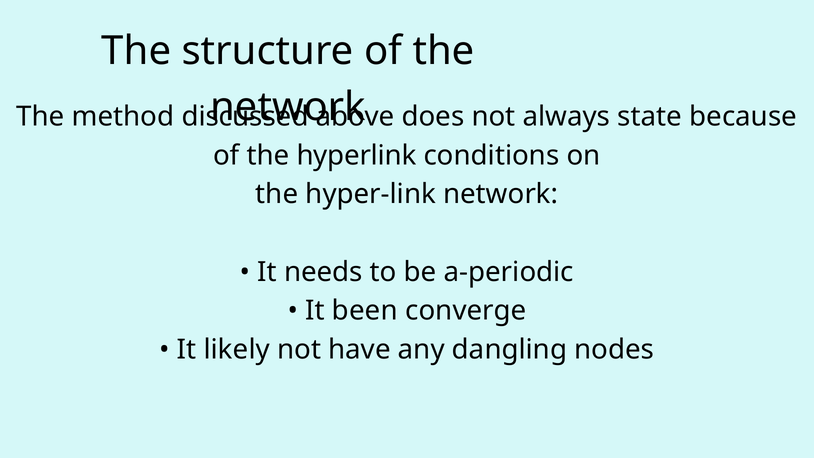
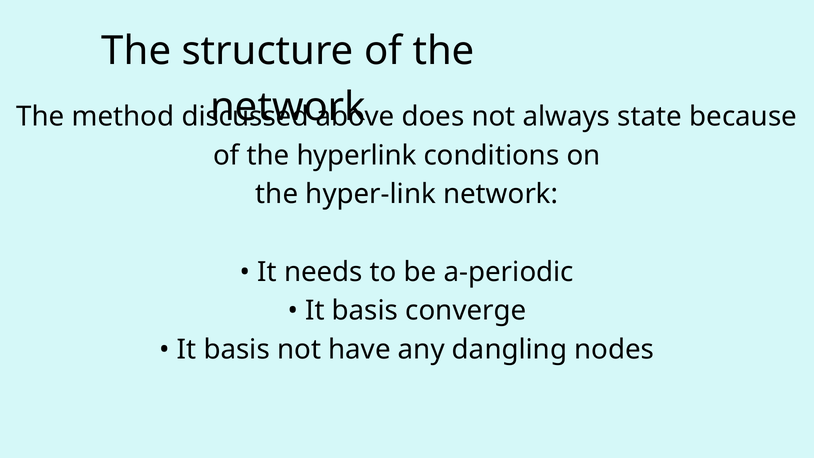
been at (365, 311): been -> basis
likely at (237, 349): likely -> basis
